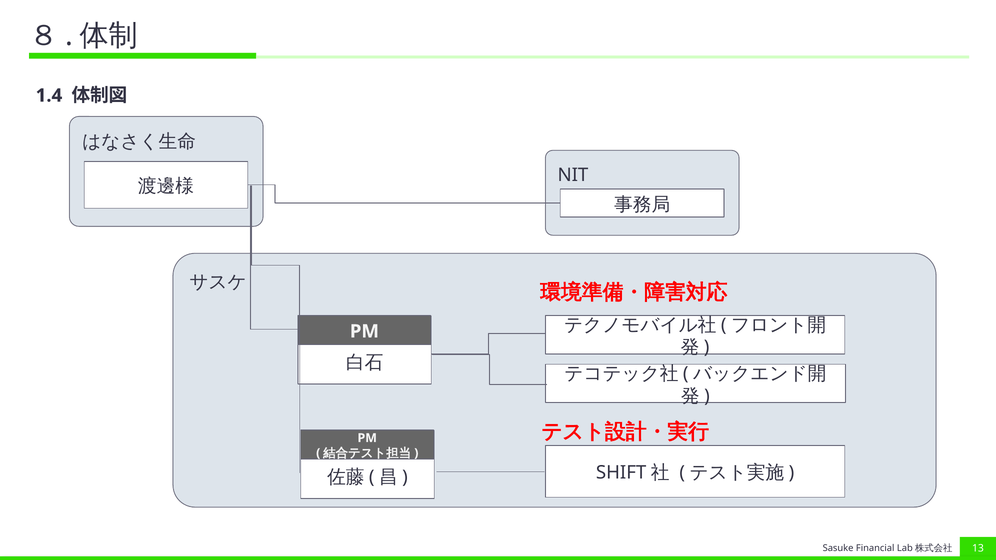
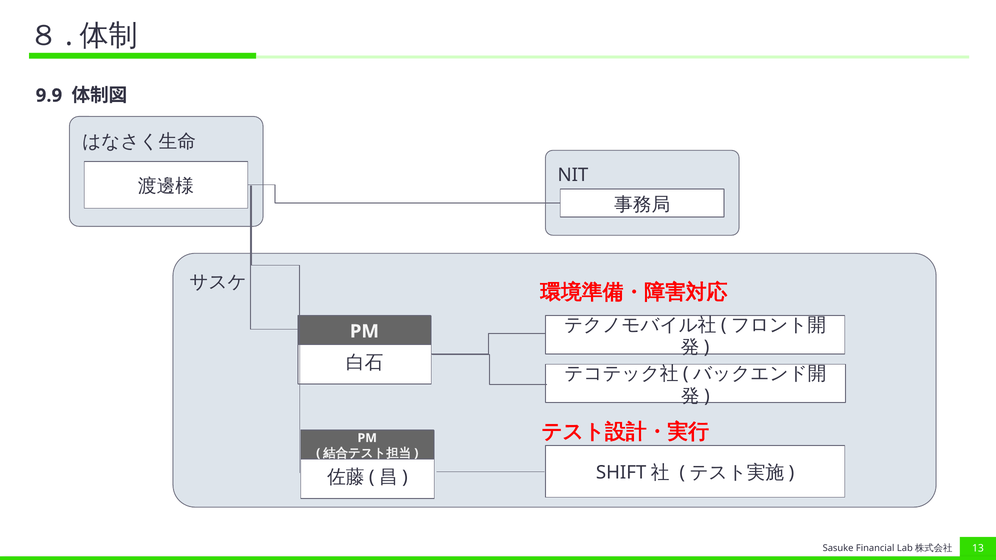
1.4: 1.4 -> 9.9
